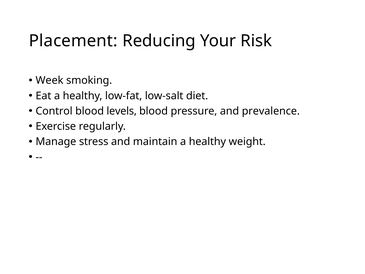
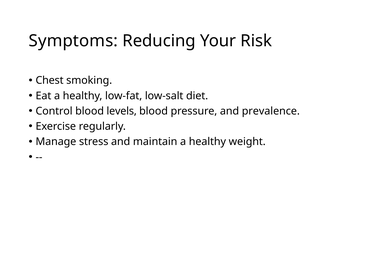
Placement: Placement -> Symptoms
Week: Week -> Chest
